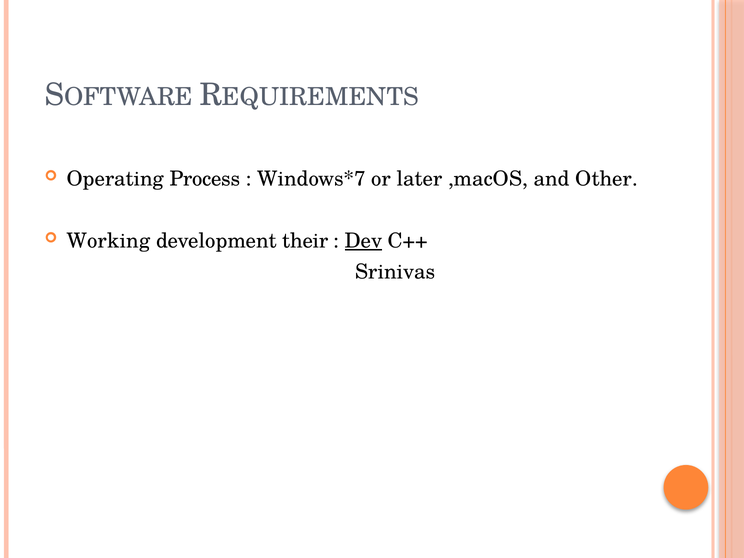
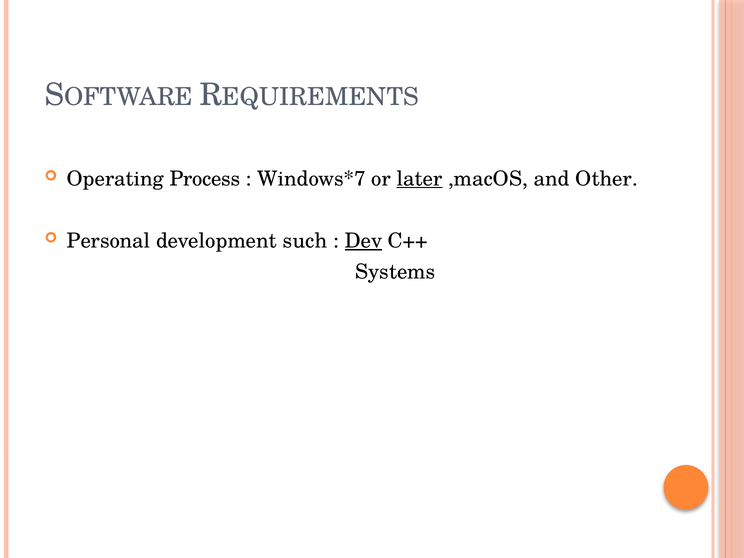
later underline: none -> present
Working: Working -> Personal
their: their -> such
Srinivas: Srinivas -> Systems
